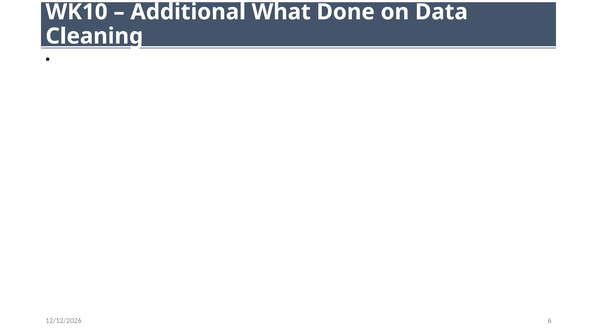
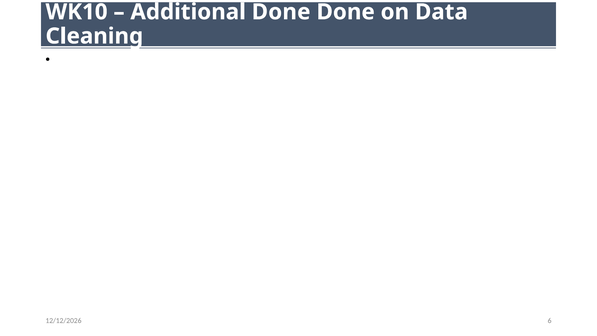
Additional What: What -> Done
